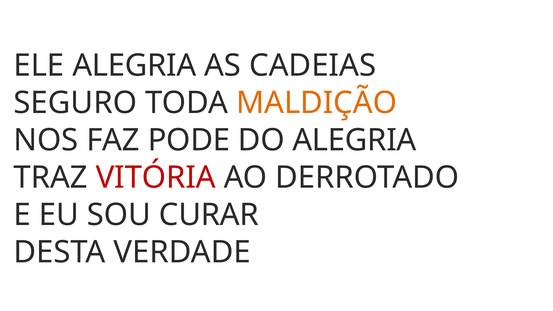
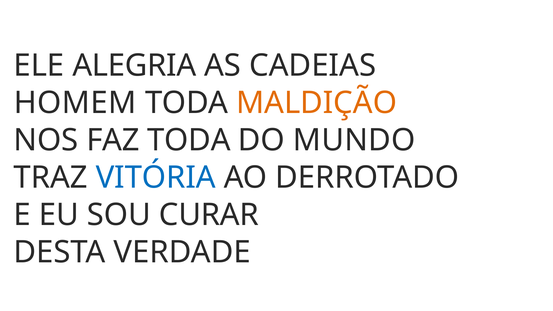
SEGURO: SEGURO -> HOMEM
FAZ PODE: PODE -> TODA
DO ALEGRIA: ALEGRIA -> MUNDO
VITÓRIA colour: red -> blue
